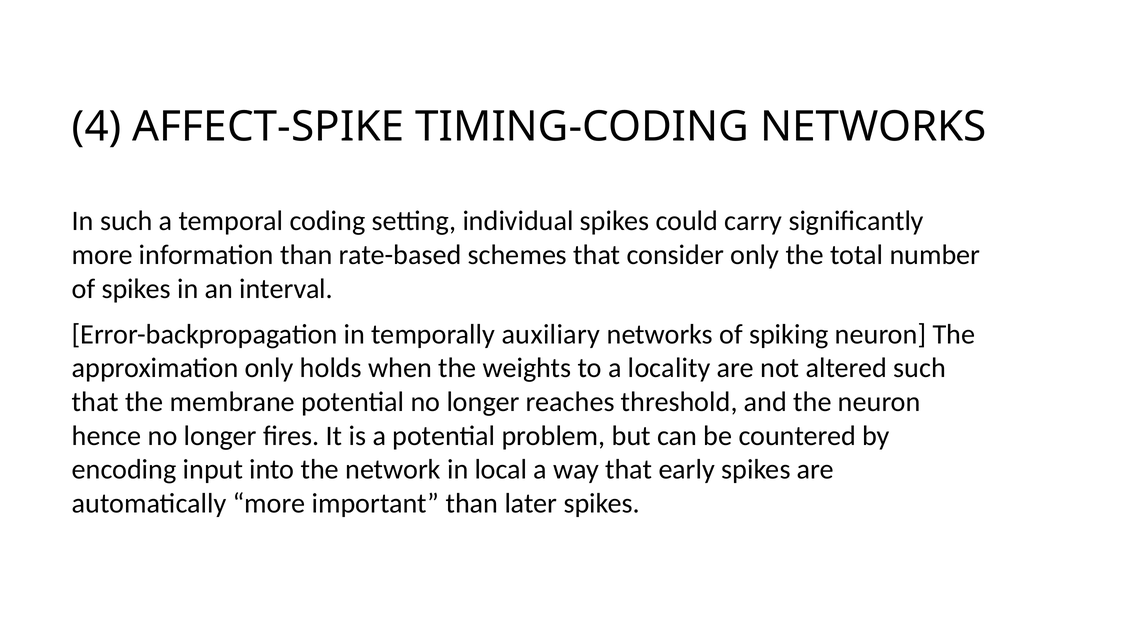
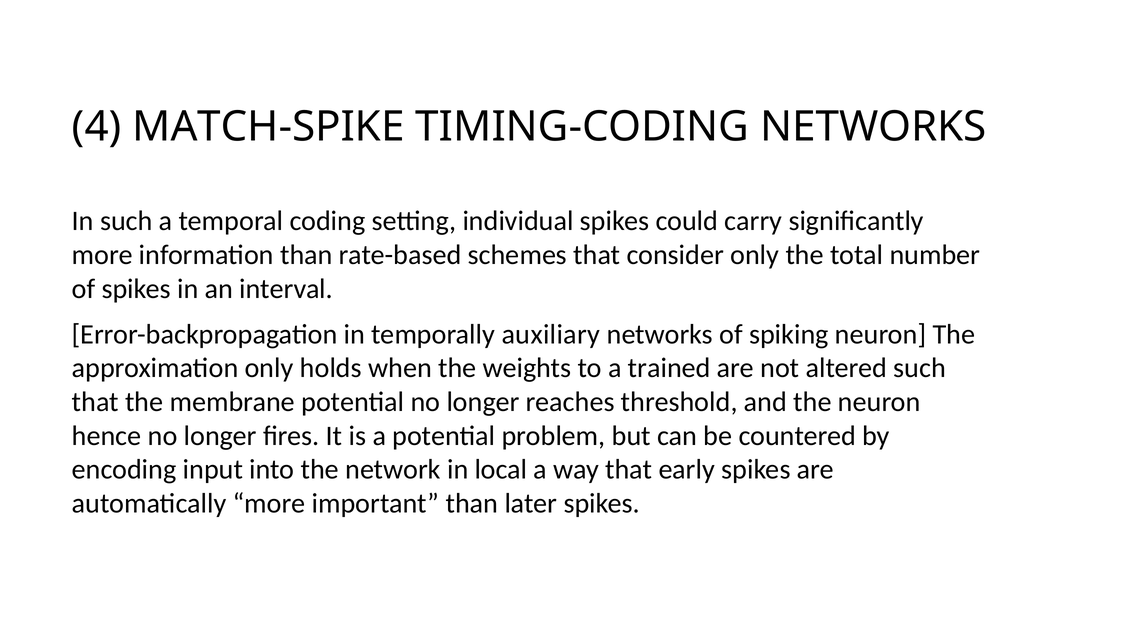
AFFECT-SPIKE: AFFECT-SPIKE -> MATCH-SPIKE
locality: locality -> trained
